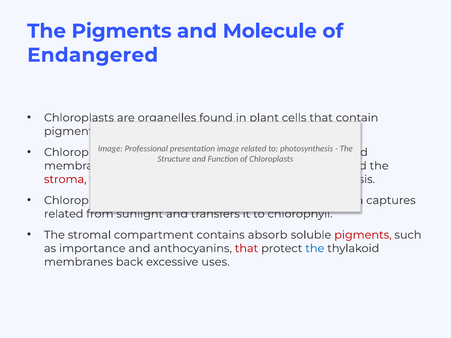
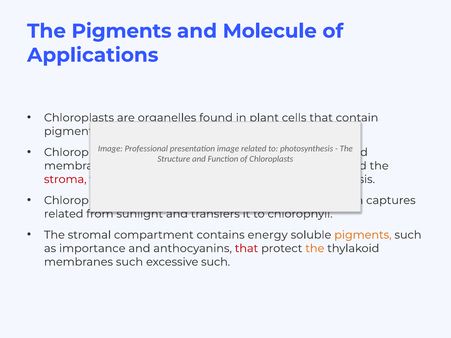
Endangered: Endangered -> Applications
absorb: absorb -> energy
pigments at (363, 235) colour: red -> orange
the at (315, 249) colour: blue -> orange
membranes back: back -> such
excessive uses: uses -> such
